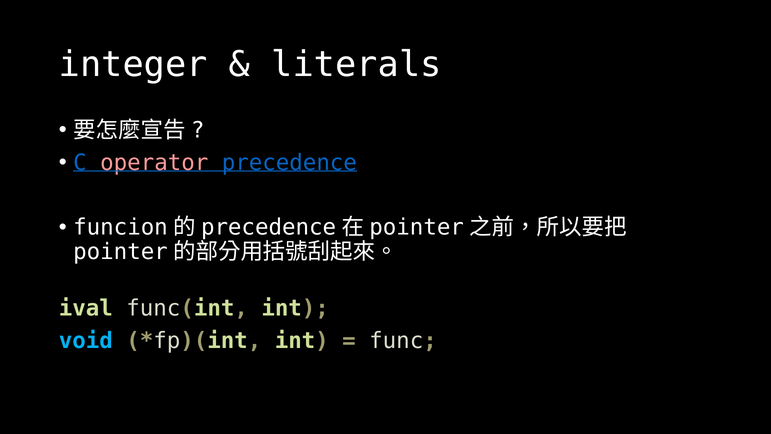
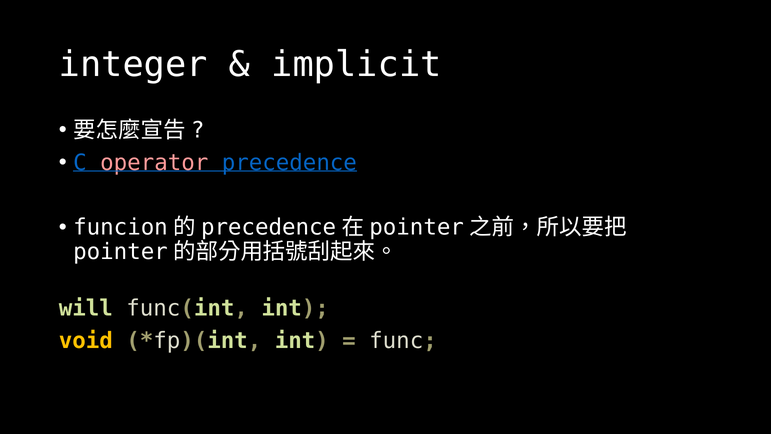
literals: literals -> implicit
ival: ival -> will
void colour: light blue -> yellow
